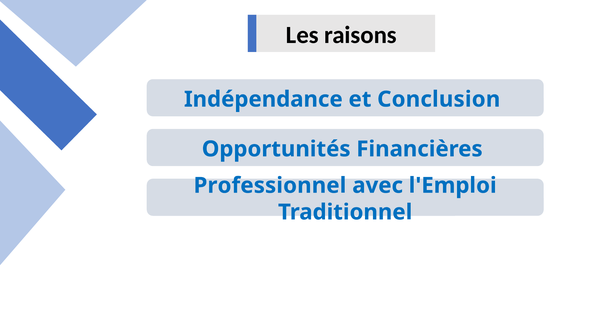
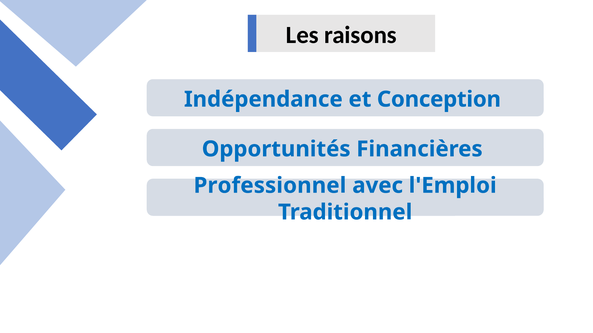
Conclusion: Conclusion -> Conception
